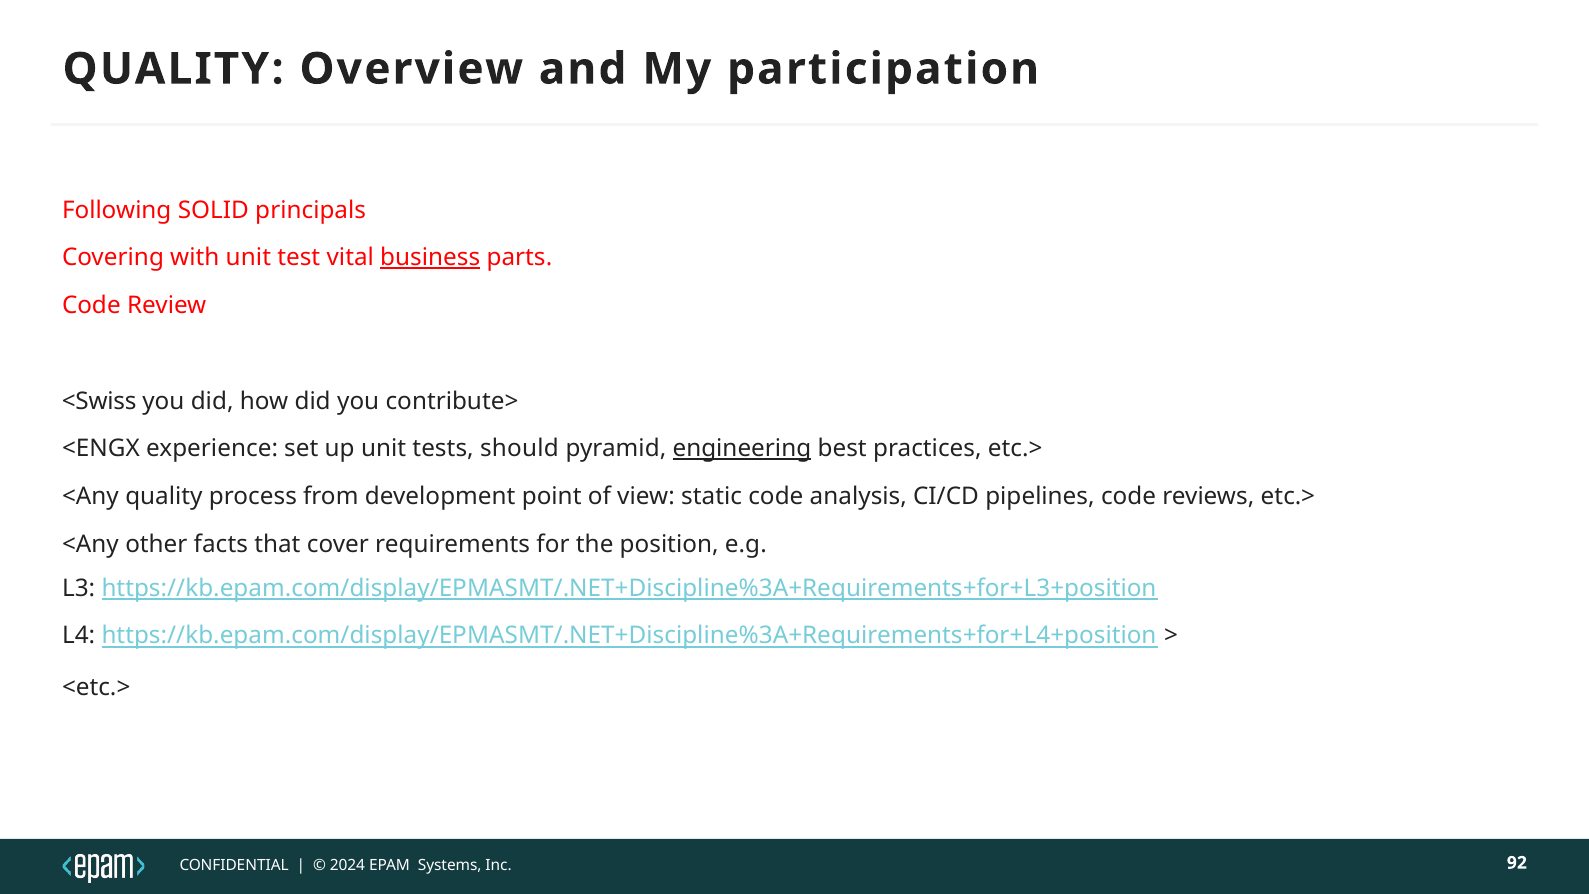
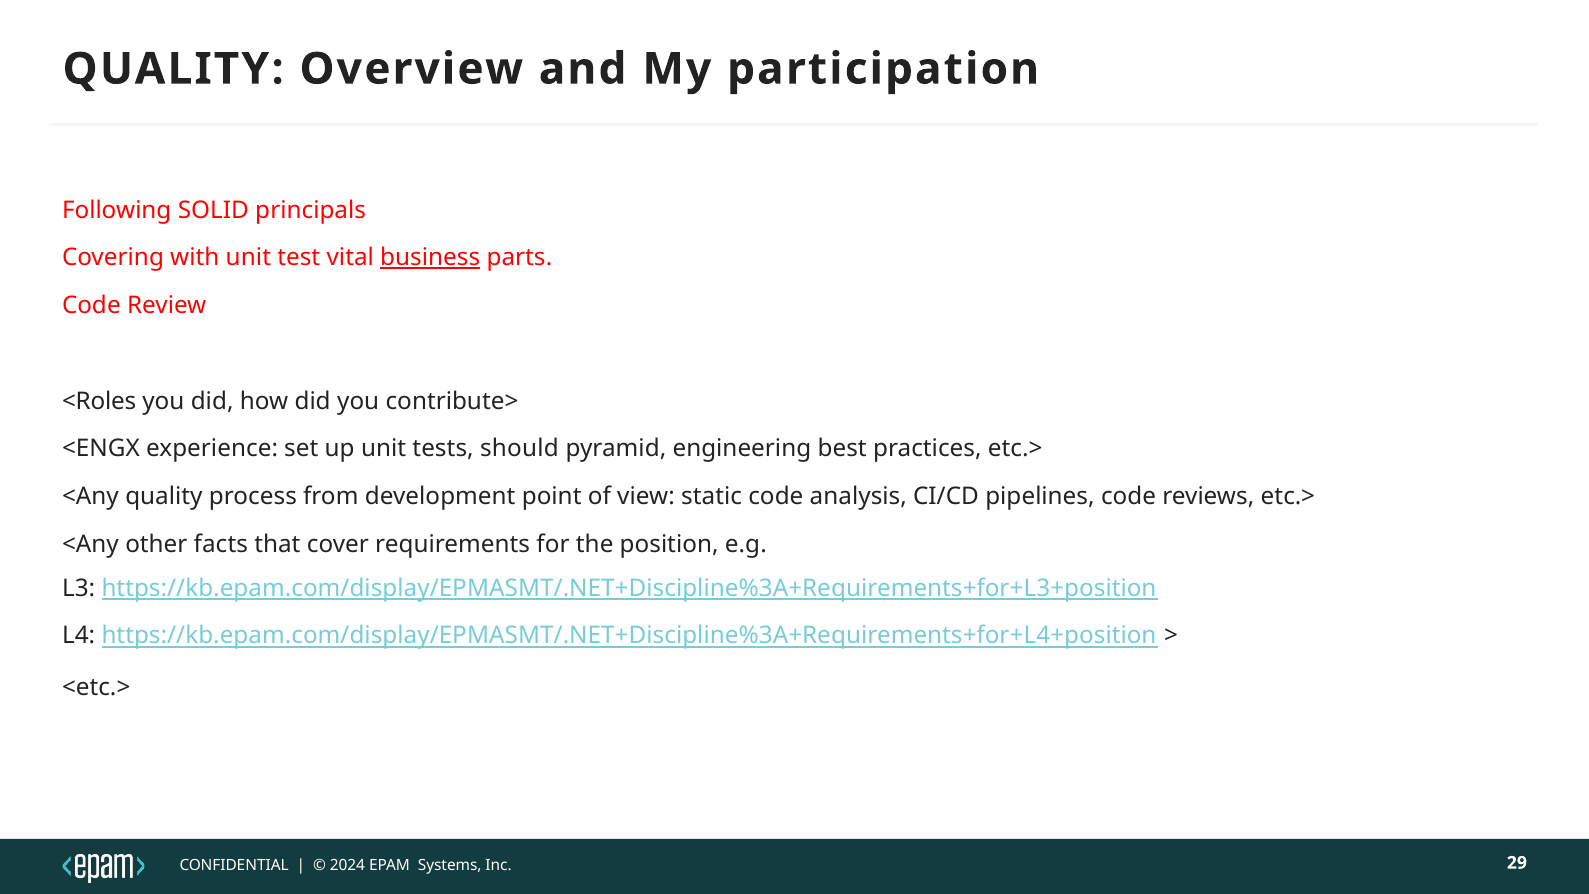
<Swiss: <Swiss -> <Roles
engineering underline: present -> none
92: 92 -> 29
